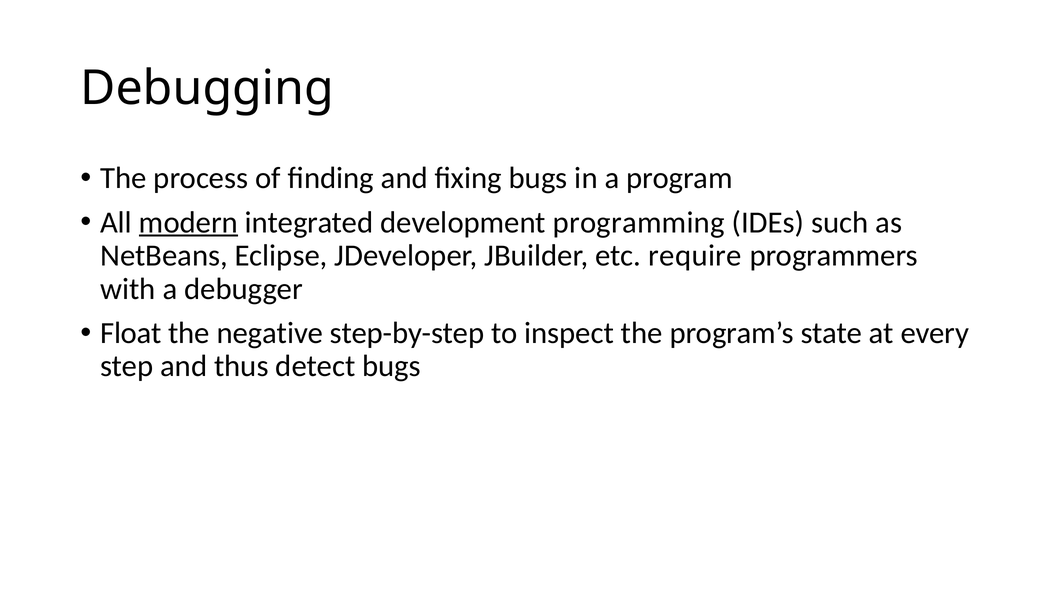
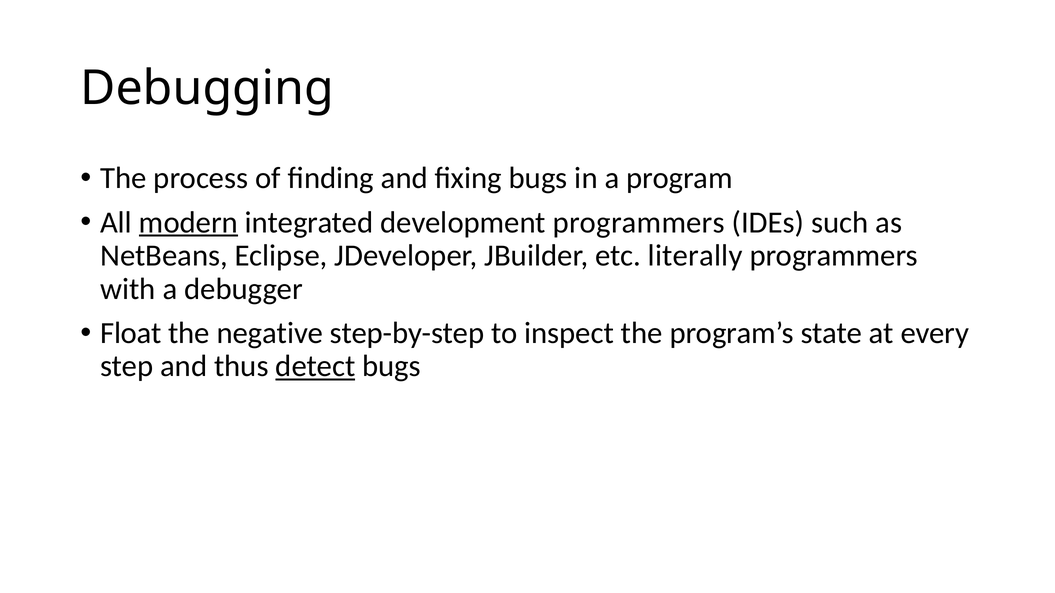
development programming: programming -> programmers
require: require -> literally
detect underline: none -> present
